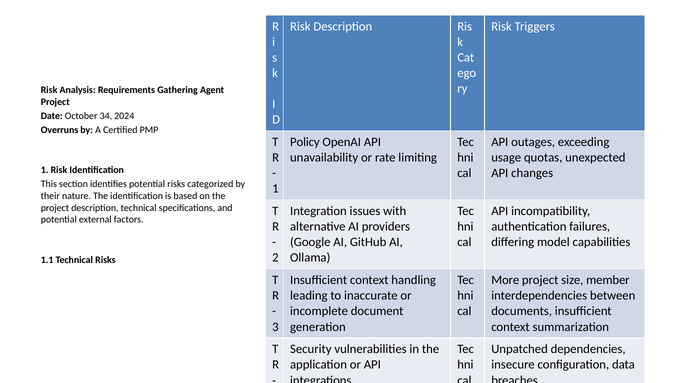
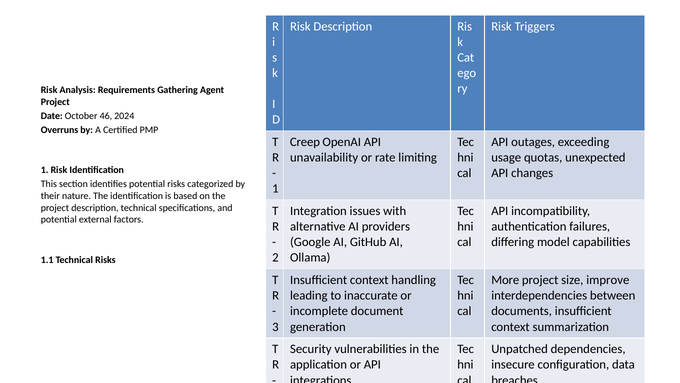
34: 34 -> 46
Policy: Policy -> Creep
member: member -> improve
